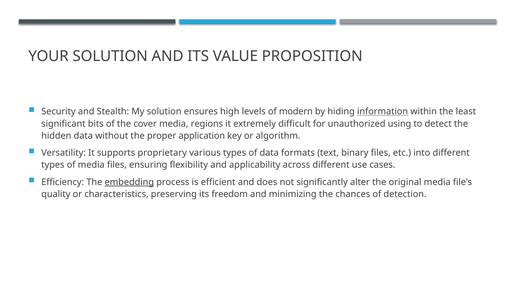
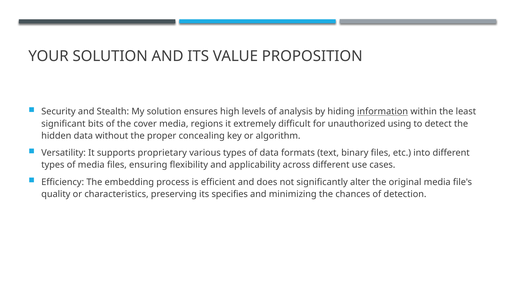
modern: modern -> analysis
application: application -> concealing
embedding underline: present -> none
freedom: freedom -> specifies
